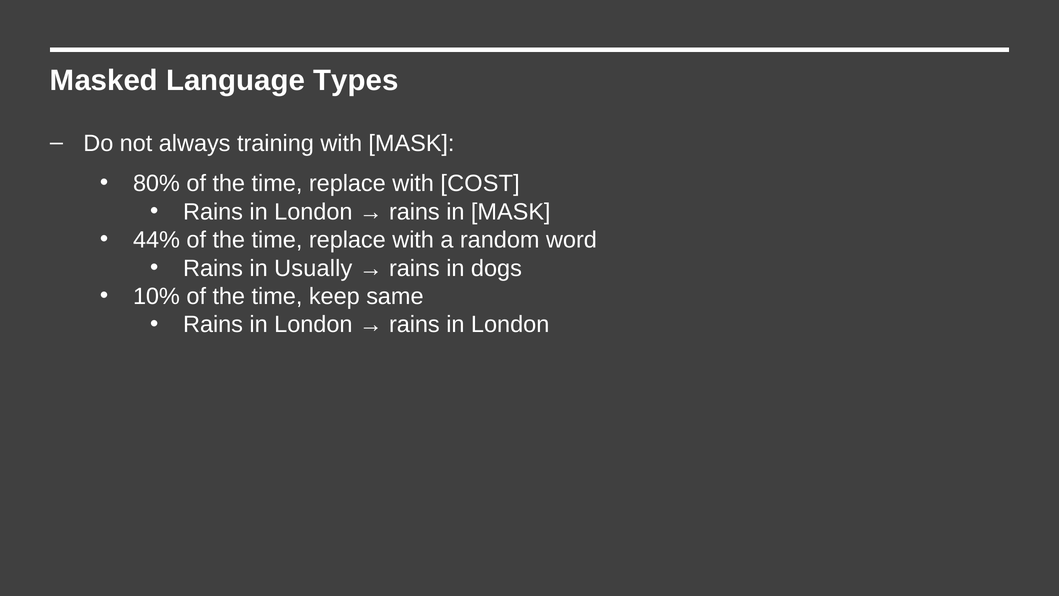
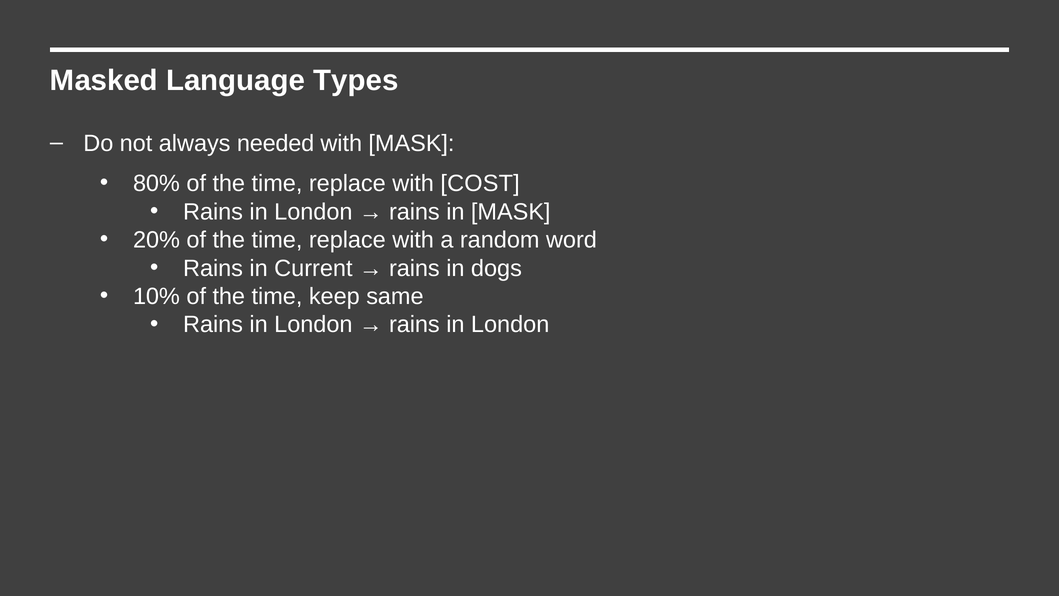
training: training -> needed
44%: 44% -> 20%
Usually: Usually -> Current
